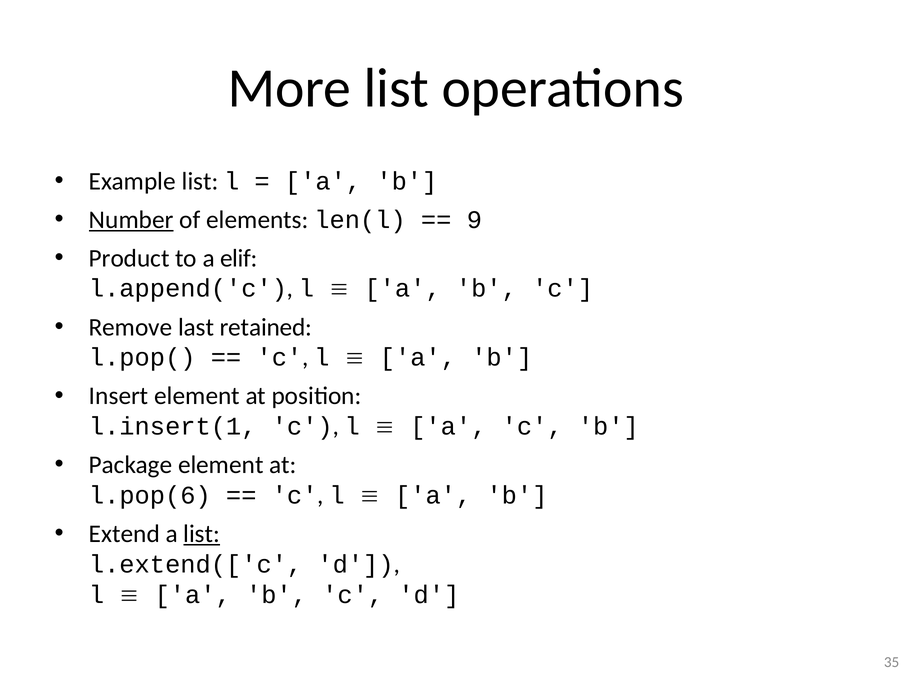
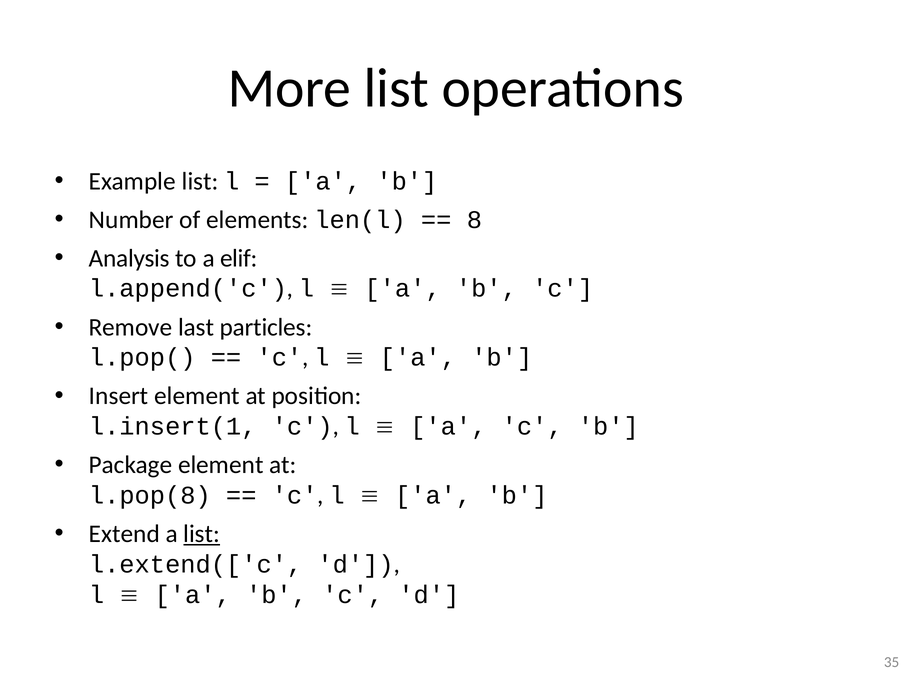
Number underline: present -> none
9: 9 -> 8
Product: Product -> Analysis
retained: retained -> particles
l.pop(6: l.pop(6 -> l.pop(8
